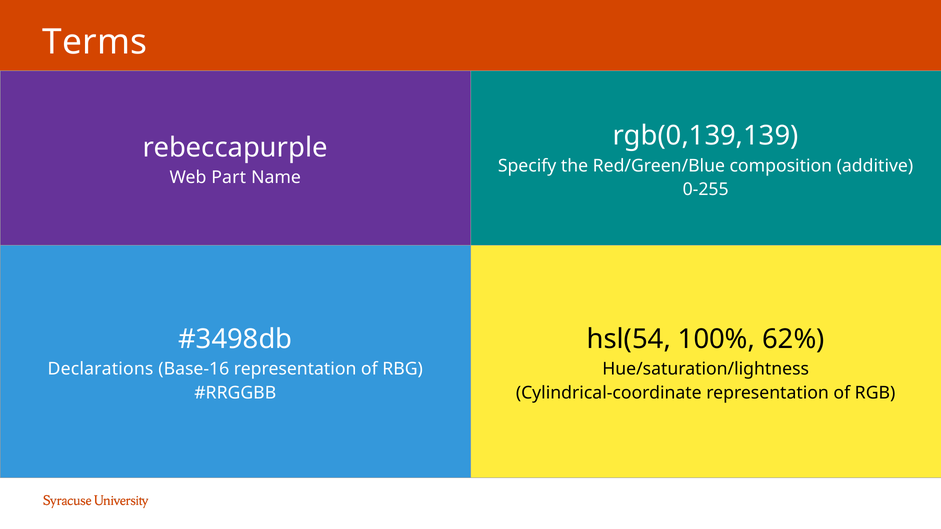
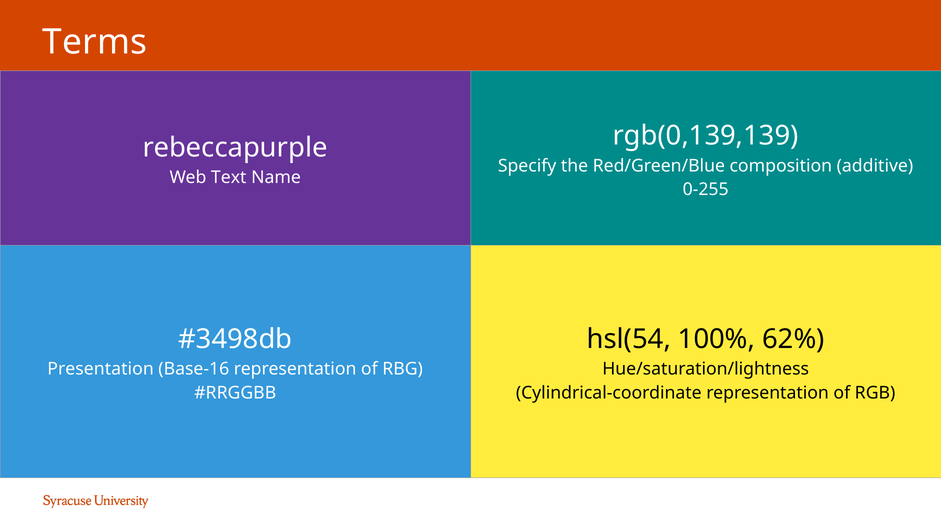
Part: Part -> Text
Declarations: Declarations -> Presentation
